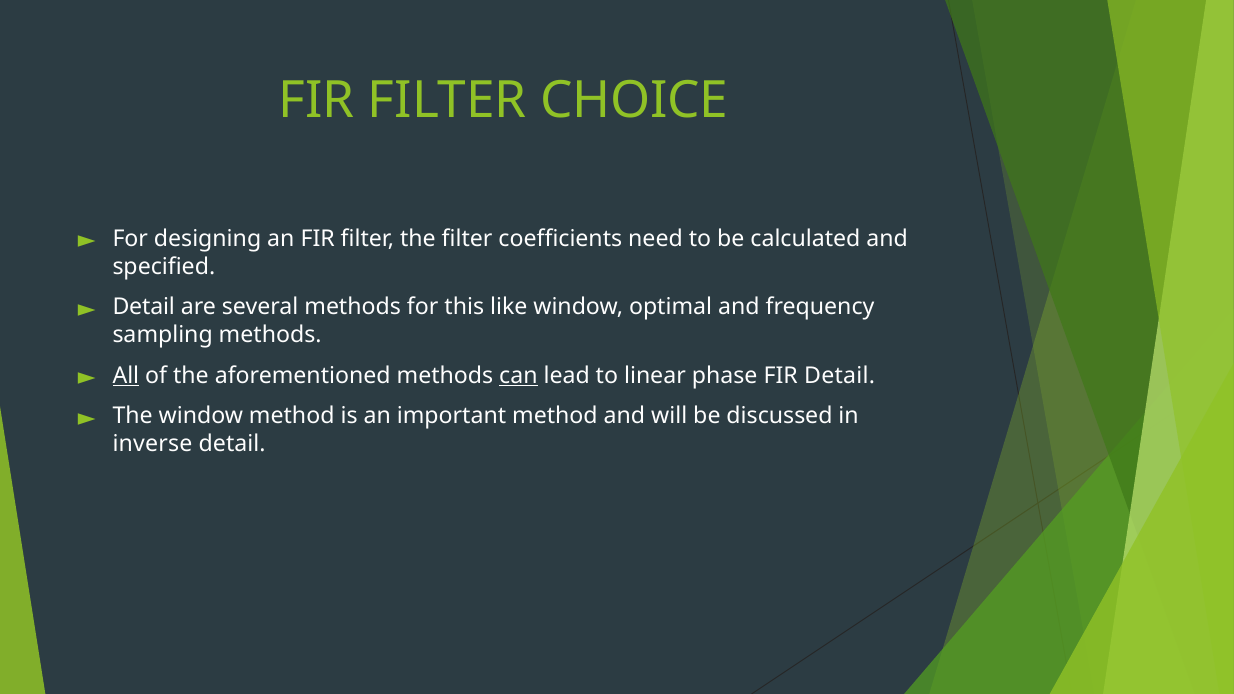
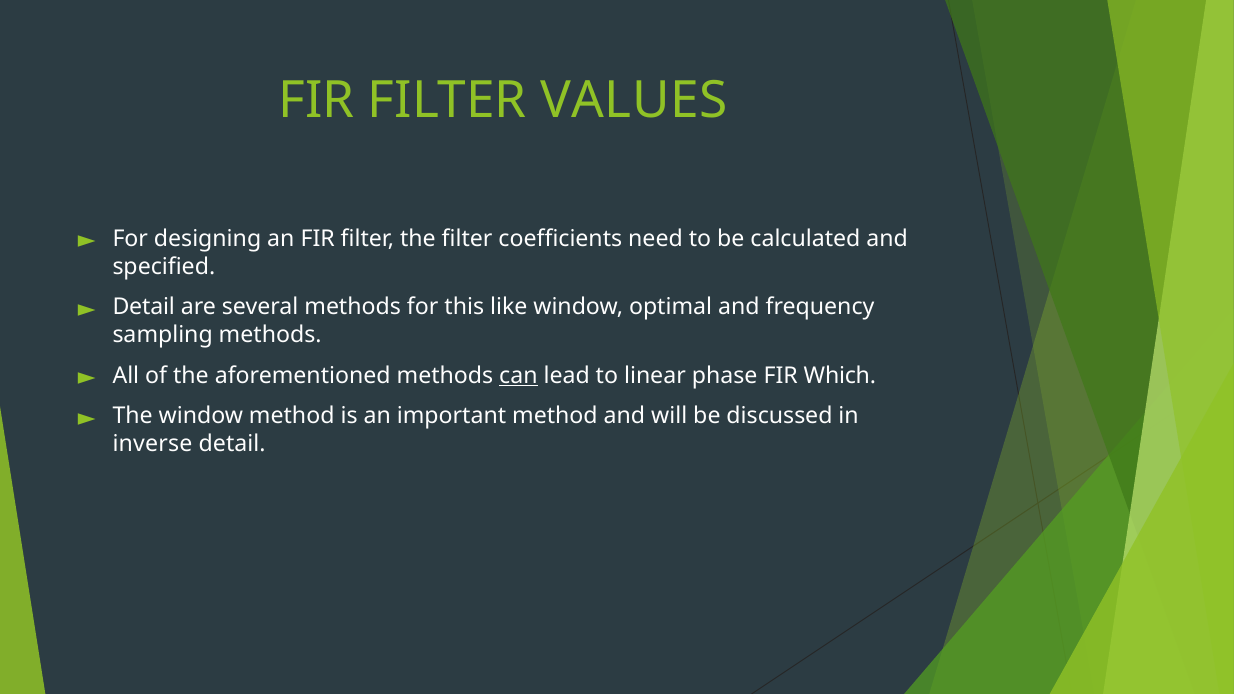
CHOICE: CHOICE -> VALUES
All underline: present -> none
FIR Detail: Detail -> Which
